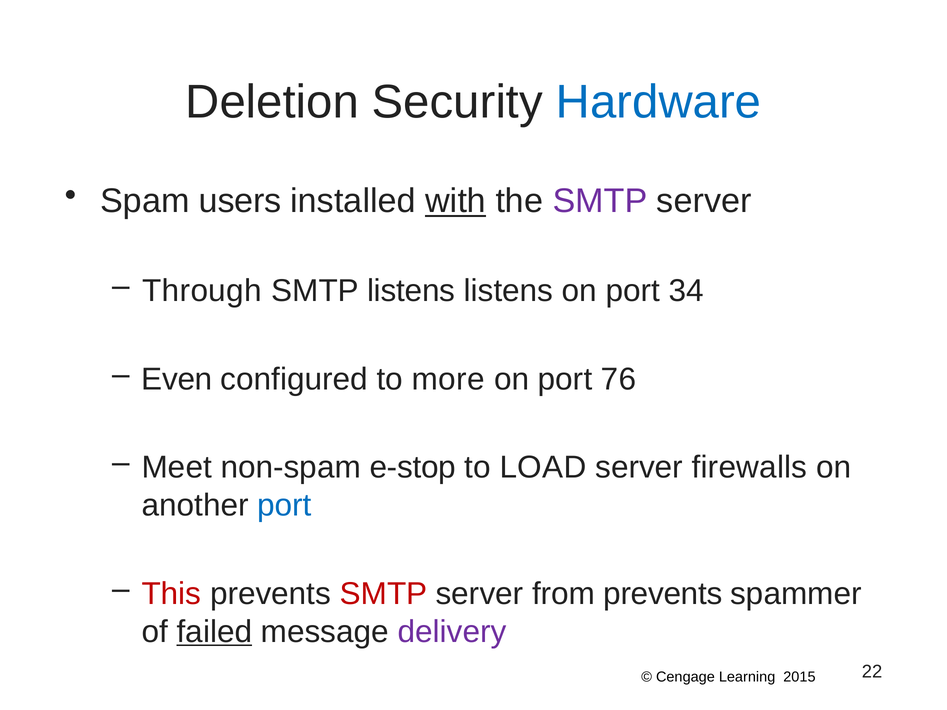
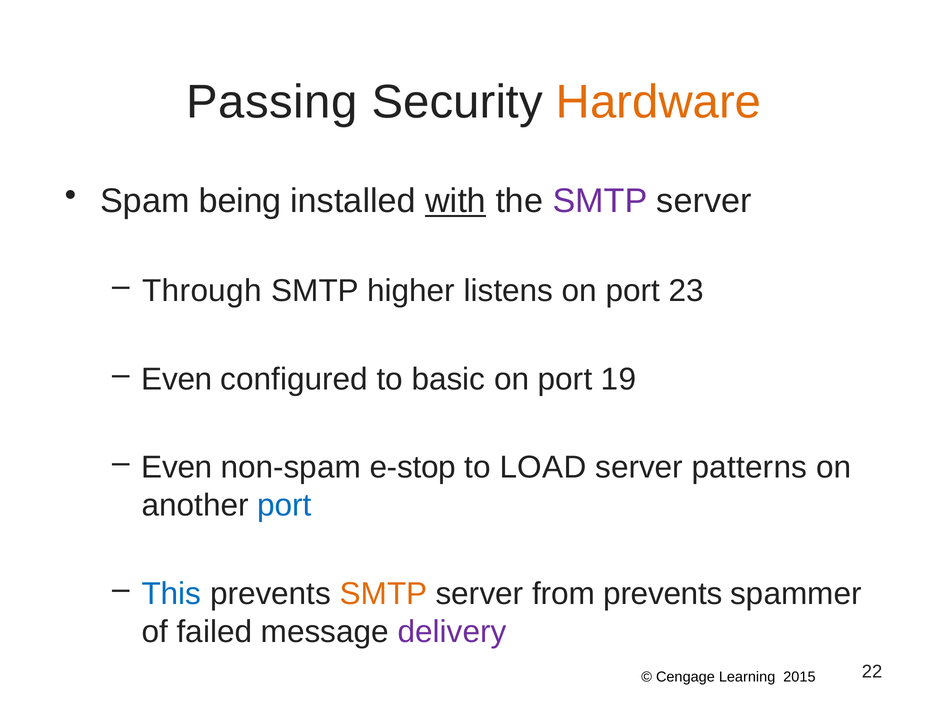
Deletion: Deletion -> Passing
Hardware colour: blue -> orange
users: users -> being
SMTP listens: listens -> higher
34: 34 -> 23
more: more -> basic
76: 76 -> 19
Meet at (177, 468): Meet -> Even
firewalls: firewalls -> patterns
This colour: red -> blue
SMTP at (384, 594) colour: red -> orange
failed underline: present -> none
